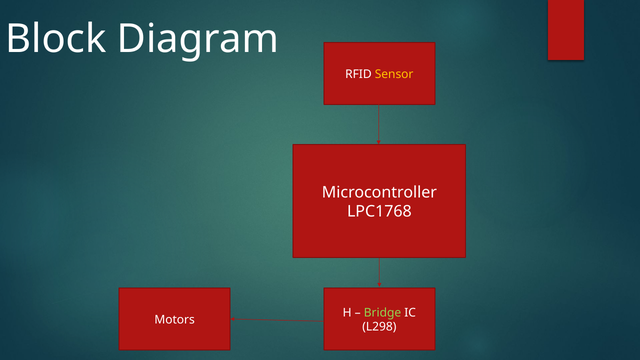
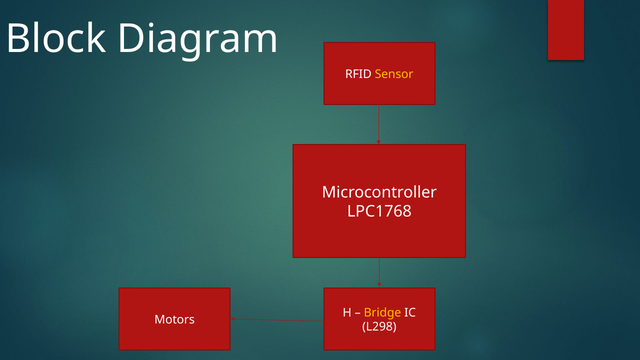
Bridge colour: light green -> yellow
